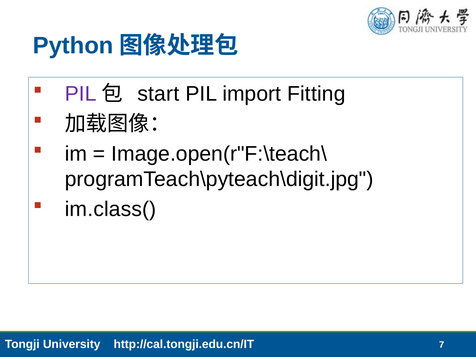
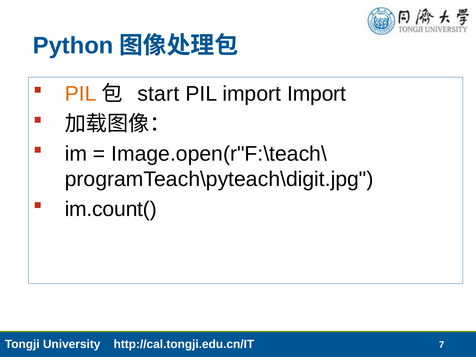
PIL at (81, 94) colour: purple -> orange
import Fitting: Fitting -> Import
im.class(: im.class( -> im.count(
